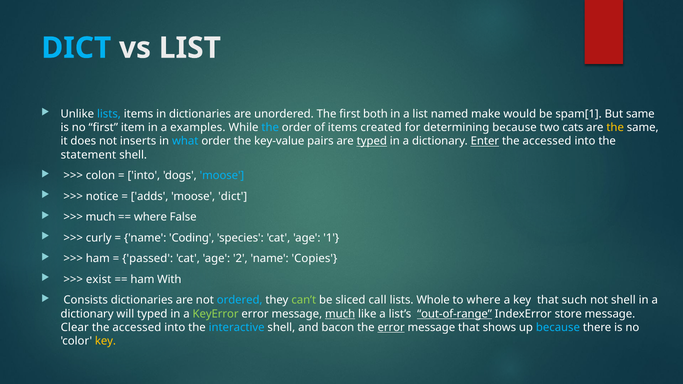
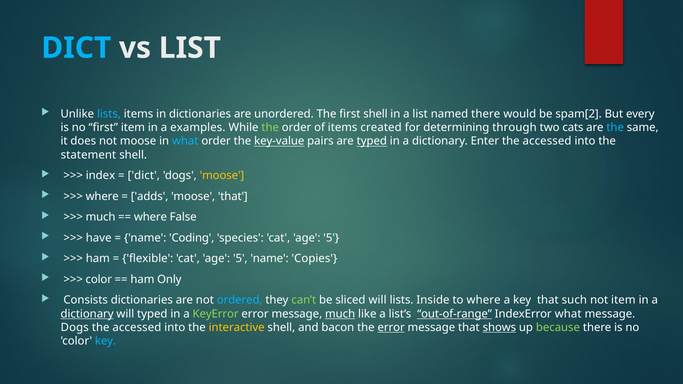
first both: both -> shell
named make: make -> there
spam[1: spam[1 -> spam[2
But same: same -> every
the at (270, 128) colour: light blue -> light green
determining because: because -> through
the at (615, 128) colour: yellow -> light blue
not inserts: inserts -> moose
key-value underline: none -> present
Enter underline: present -> none
colon: colon -> index
into at (144, 176): into -> dict
moose at (222, 176) colour: light blue -> yellow
notice at (102, 197): notice -> where
moose dict: dict -> that
curly: curly -> have
species cat age 1: 1 -> 5
passed: passed -> flexible
2 at (240, 259): 2 -> 5
exist at (99, 280): exist -> color
With: With -> Only
sliced call: call -> will
Whole: Whole -> Inside
not shell: shell -> item
dictionary at (87, 314) underline: none -> present
IndexError store: store -> what
Clear at (75, 328): Clear -> Dogs
interactive colour: light blue -> yellow
shows underline: none -> present
because at (558, 328) colour: light blue -> light green
key at (105, 341) colour: yellow -> light blue
